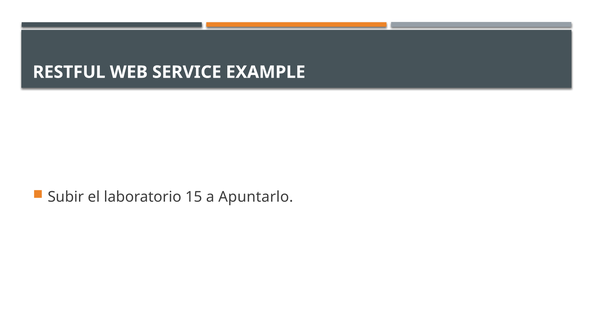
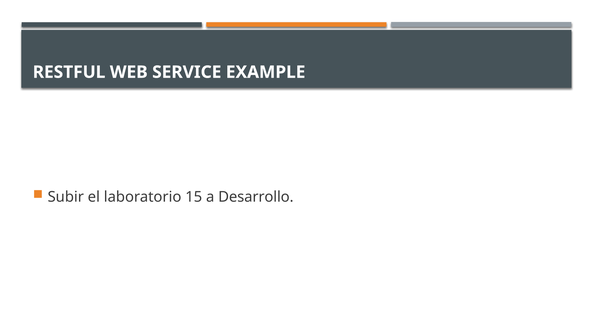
Apuntarlo: Apuntarlo -> Desarrollo
